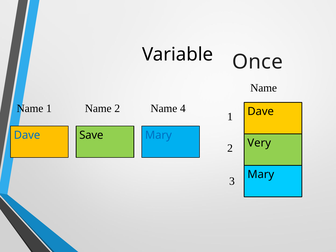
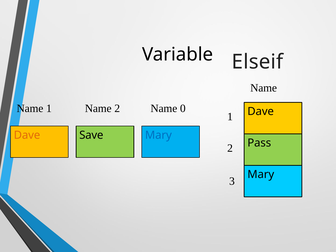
Once: Once -> Elseif
4: 4 -> 0
Dave at (27, 135) colour: blue -> orange
Very: Very -> Pass
